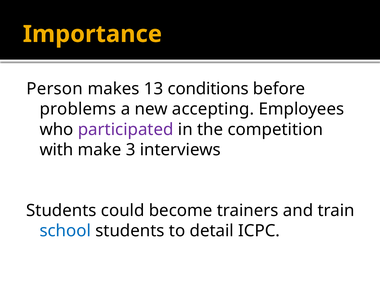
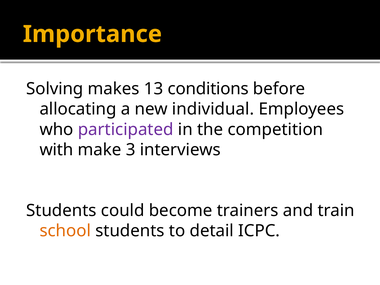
Person: Person -> Solving
problems: problems -> allocating
accepting: accepting -> individual
school colour: blue -> orange
